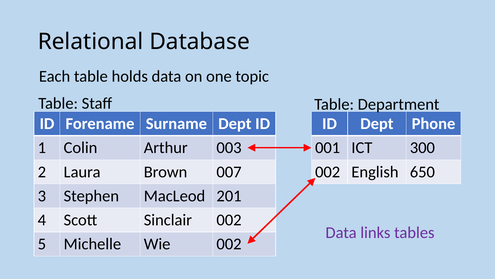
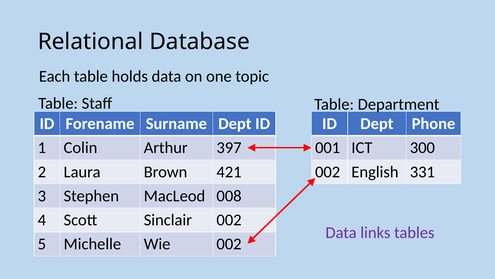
003: 003 -> 397
007: 007 -> 421
650: 650 -> 331
201: 201 -> 008
